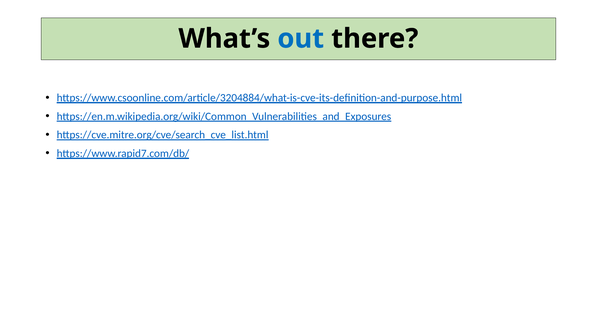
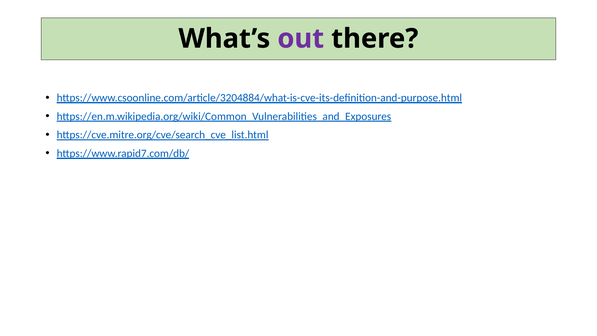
out colour: blue -> purple
